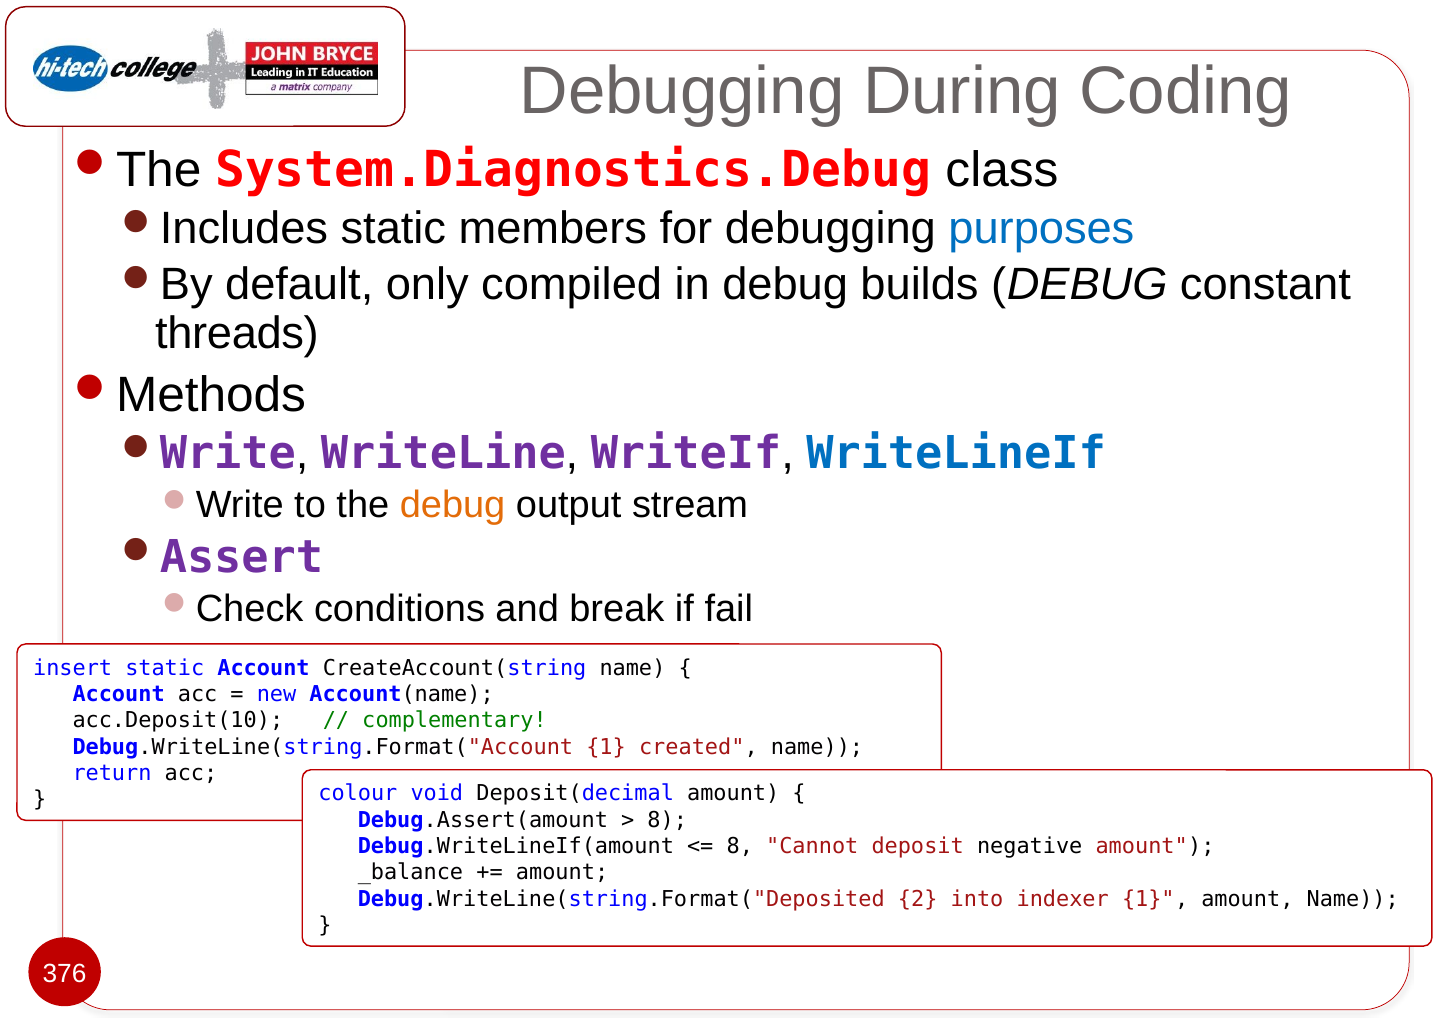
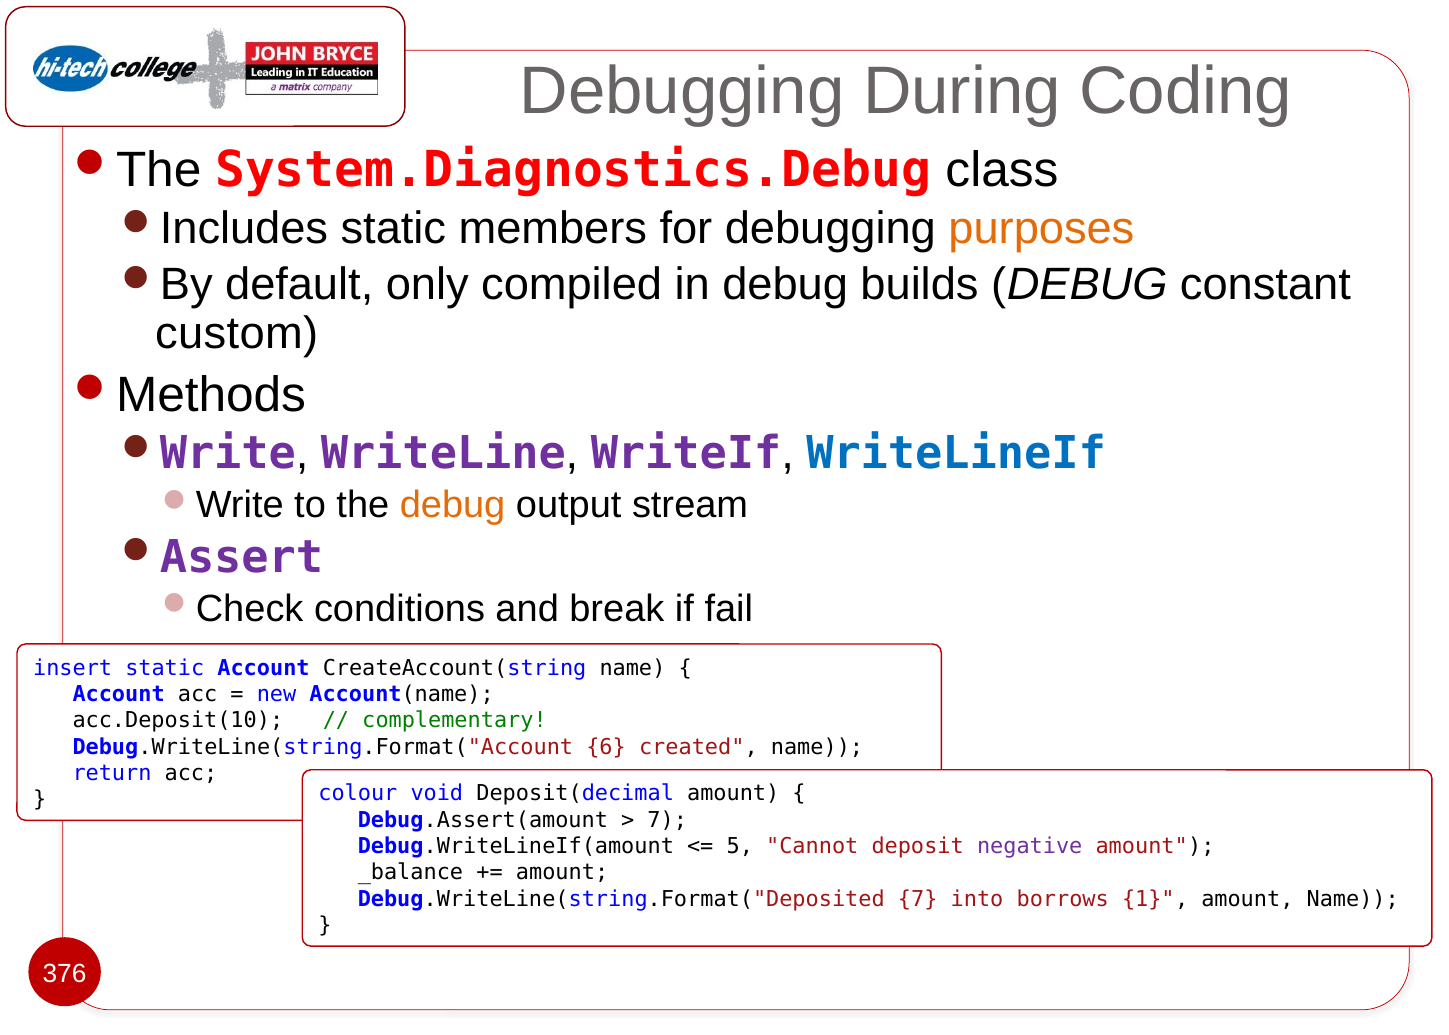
purposes colour: blue -> orange
threads: threads -> custom
Debug.WriteLine(string.Format("Account 1: 1 -> 6
8 at (667, 820): 8 -> 7
8 at (740, 846): 8 -> 5
negative colour: black -> purple
Debug.WriteLine(string.Format("Deposited 2: 2 -> 7
indexer: indexer -> borrows
